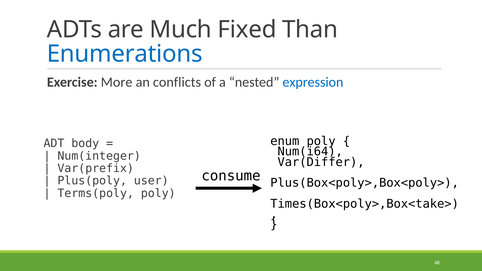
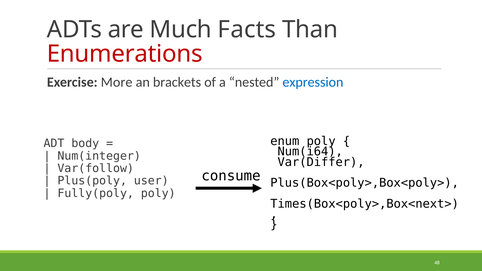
Fixed: Fixed -> Facts
Enumerations colour: blue -> red
conflicts: conflicts -> brackets
Var(prefix: Var(prefix -> Var(follow
Terms(poly: Terms(poly -> Fully(poly
Times(Box<poly>,Box<take>: Times(Box<poly>,Box<take> -> Times(Box<poly>,Box<next>
